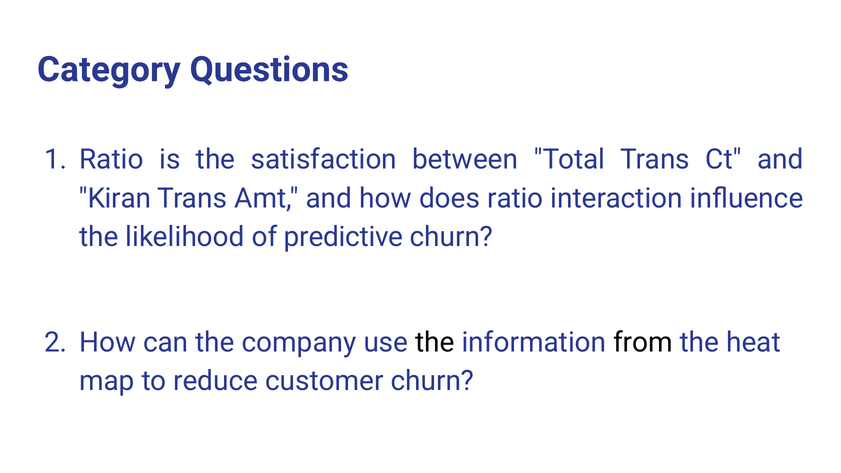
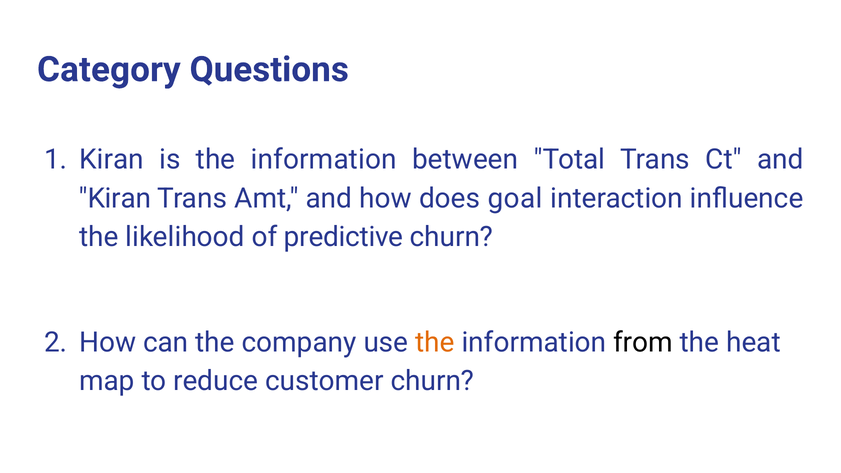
Ratio at (111, 160): Ratio -> Kiran
is the satisfaction: satisfaction -> information
does ratio: ratio -> goal
the at (435, 342) colour: black -> orange
